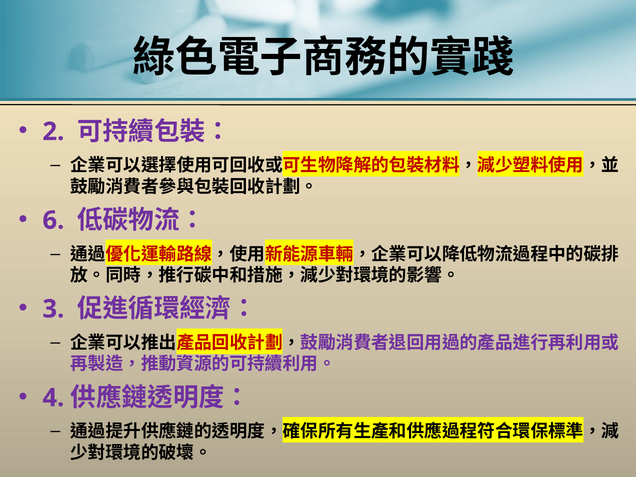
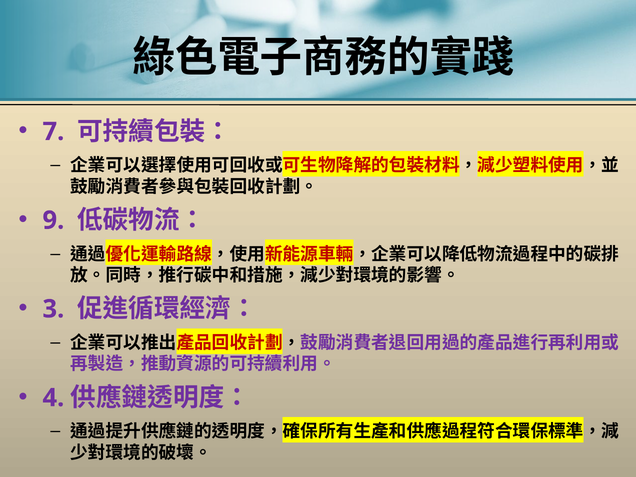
2: 2 -> 7
6: 6 -> 9
